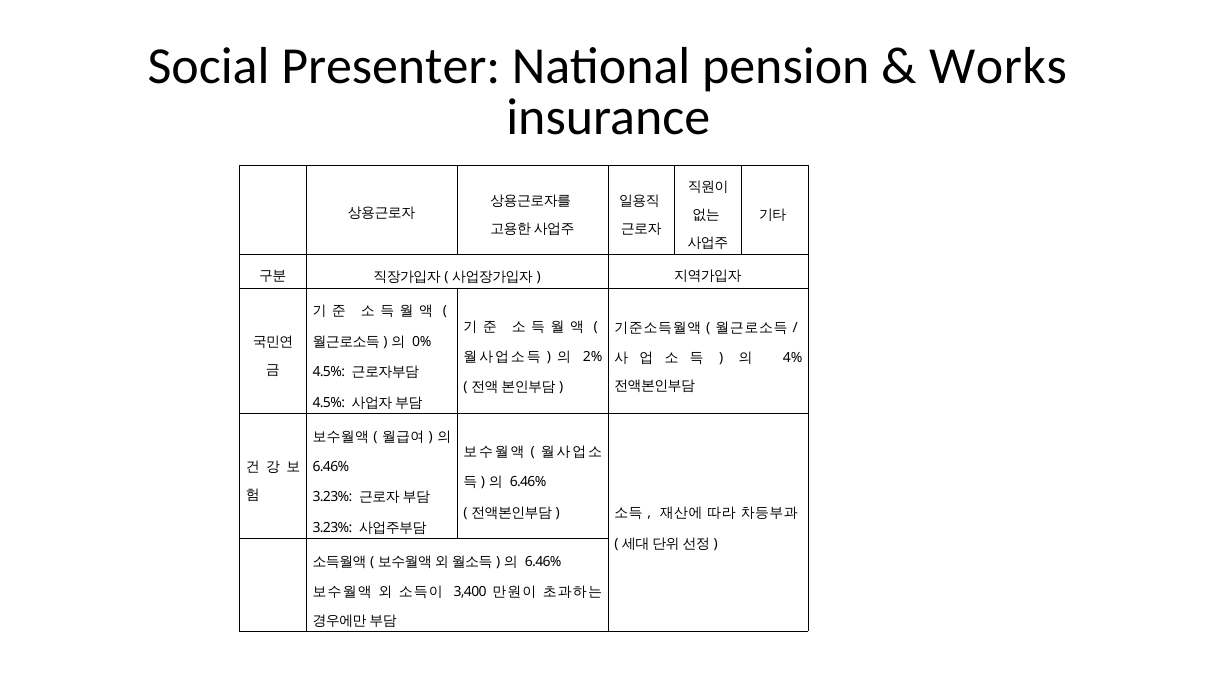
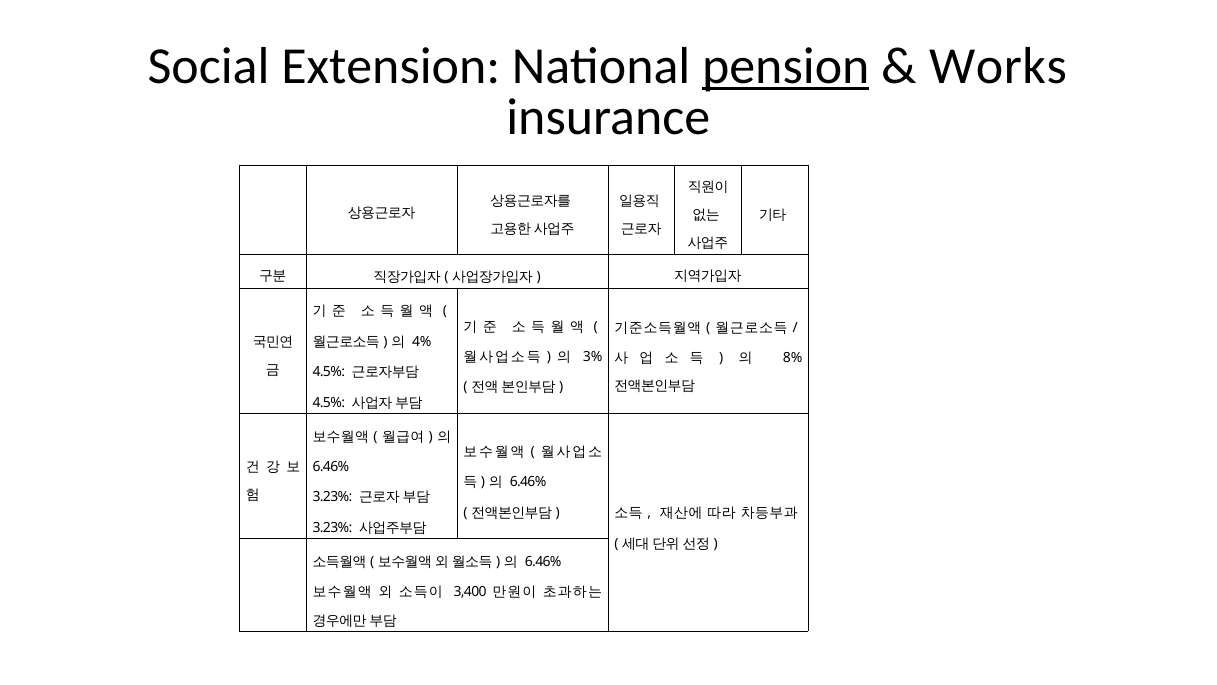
Presenter: Presenter -> Extension
pension underline: none -> present
0%: 0% -> 4%
2%: 2% -> 3%
4%: 4% -> 8%
